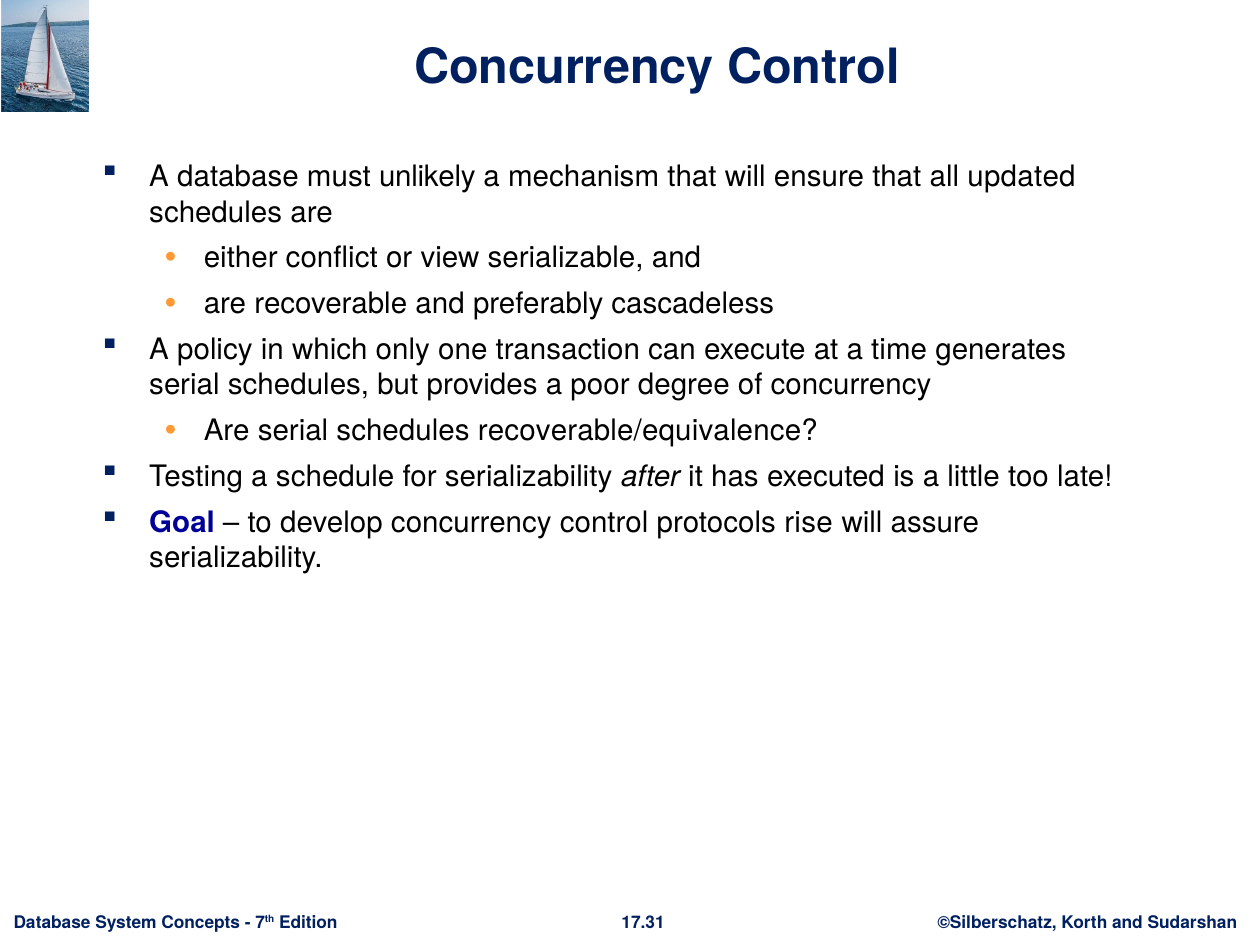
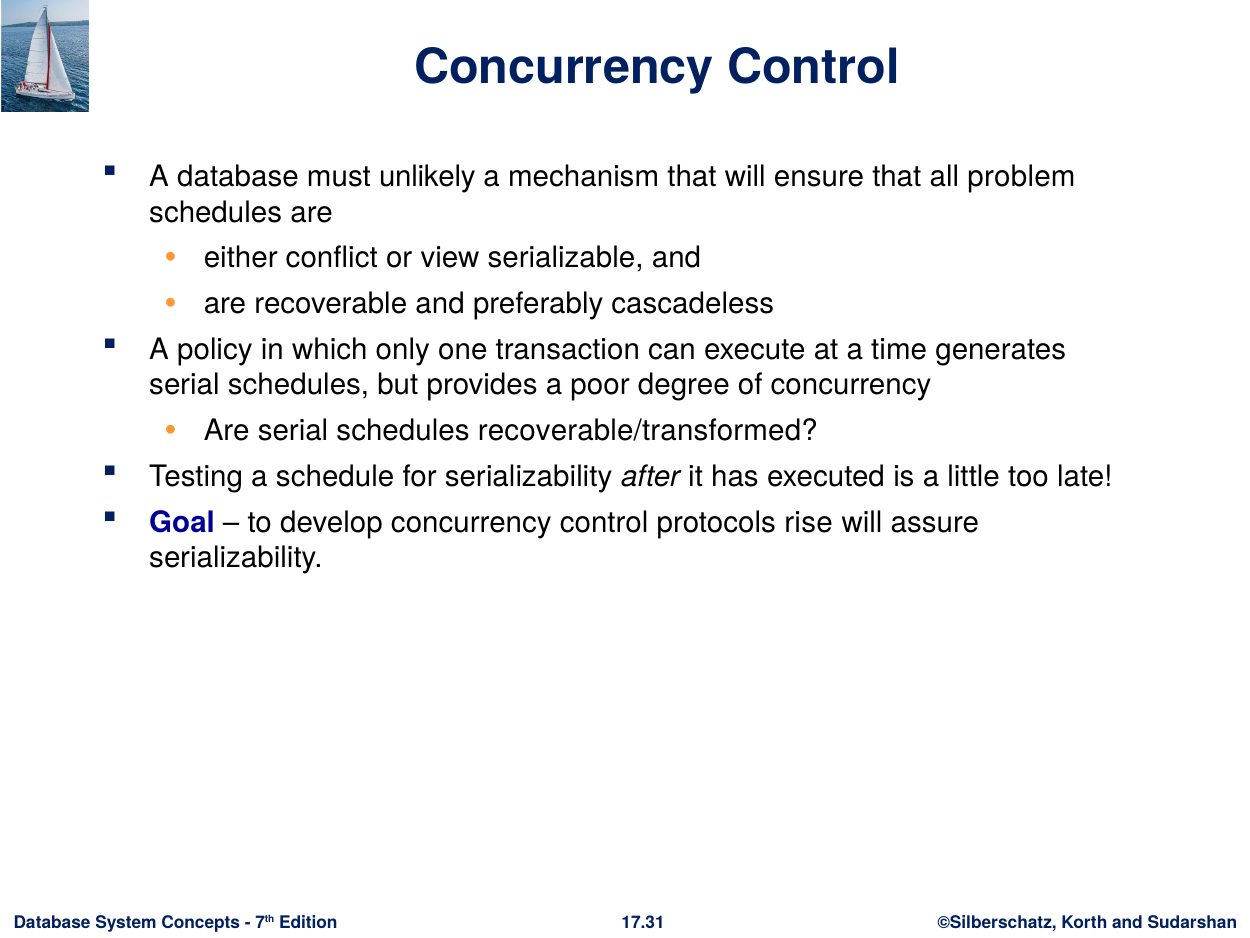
updated: updated -> problem
recoverable/equivalence: recoverable/equivalence -> recoverable/transformed
